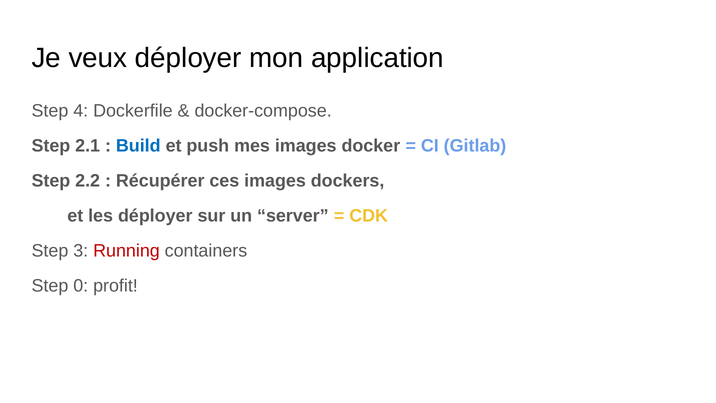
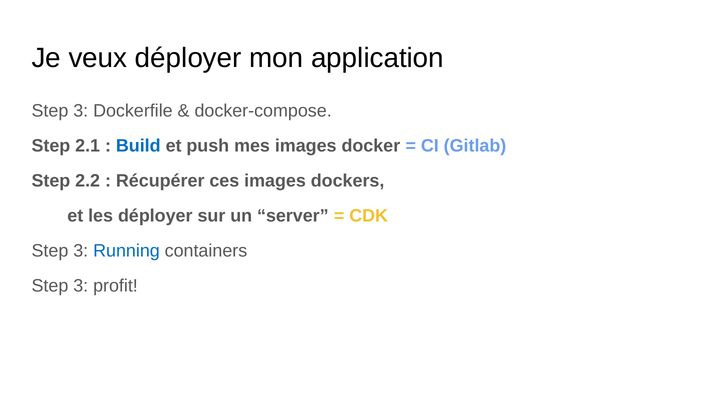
4 at (81, 111): 4 -> 3
Running colour: red -> blue
0 at (81, 285): 0 -> 3
